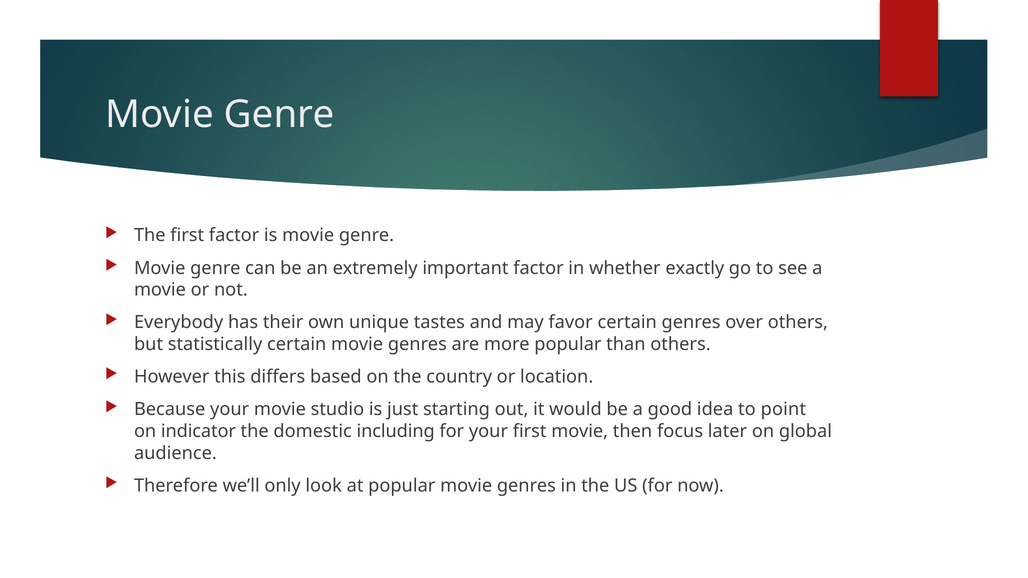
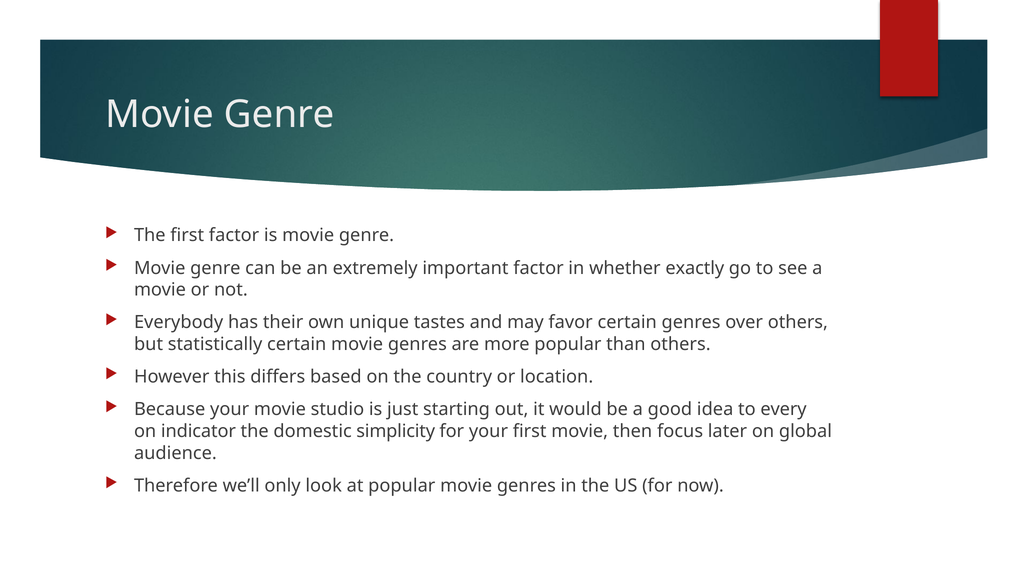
point: point -> every
including: including -> simplicity
